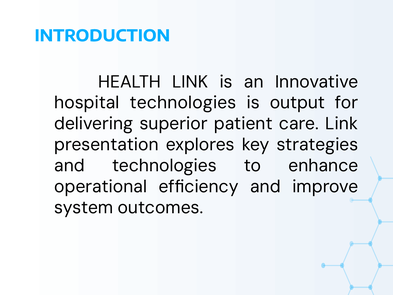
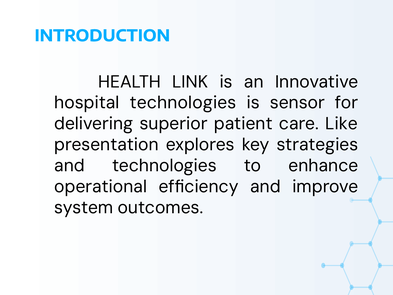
output: output -> sensor
care Link: Link -> Like
